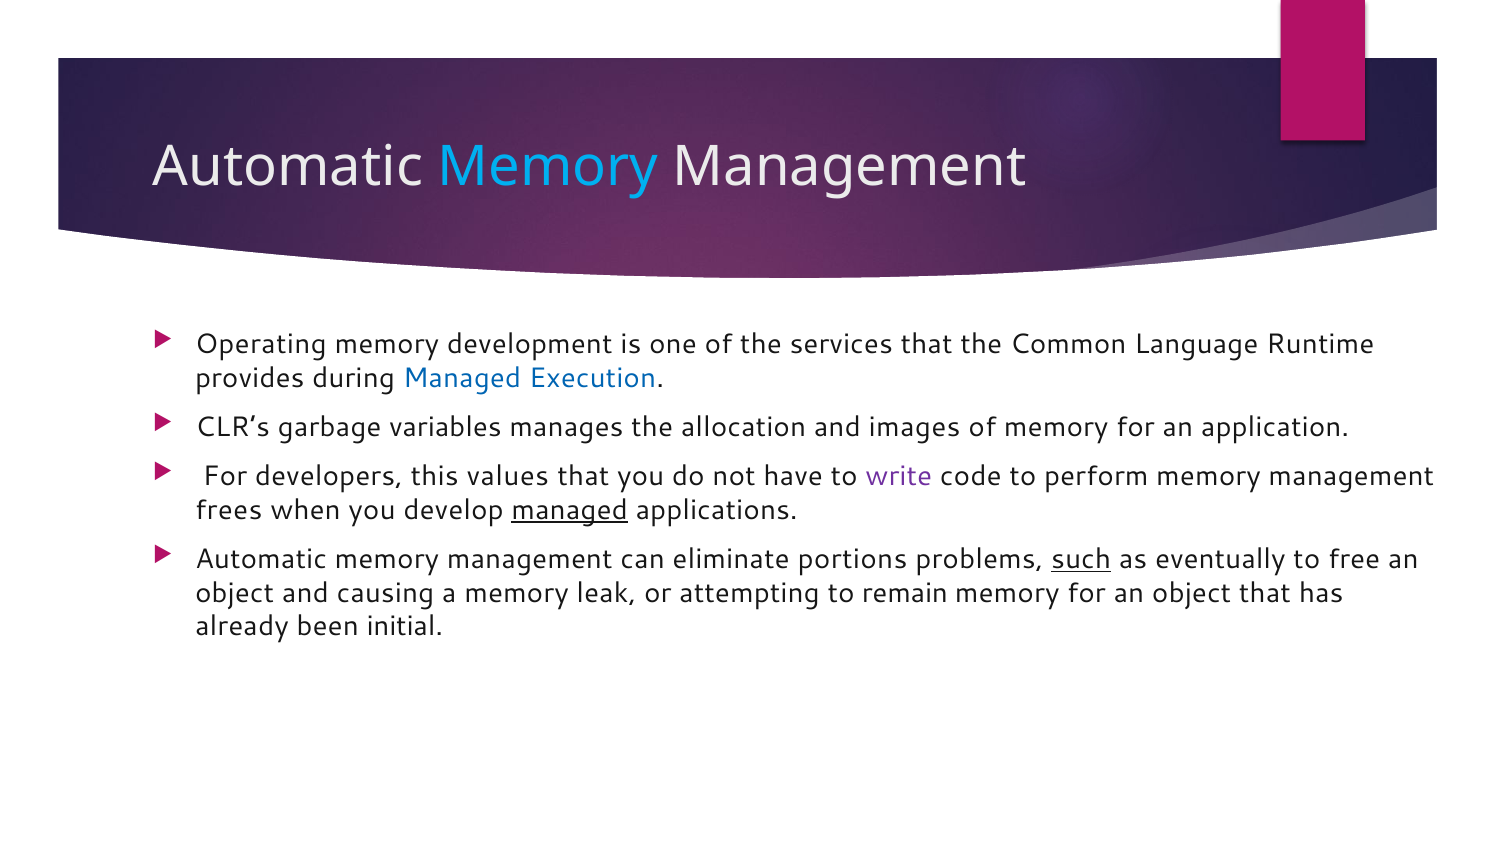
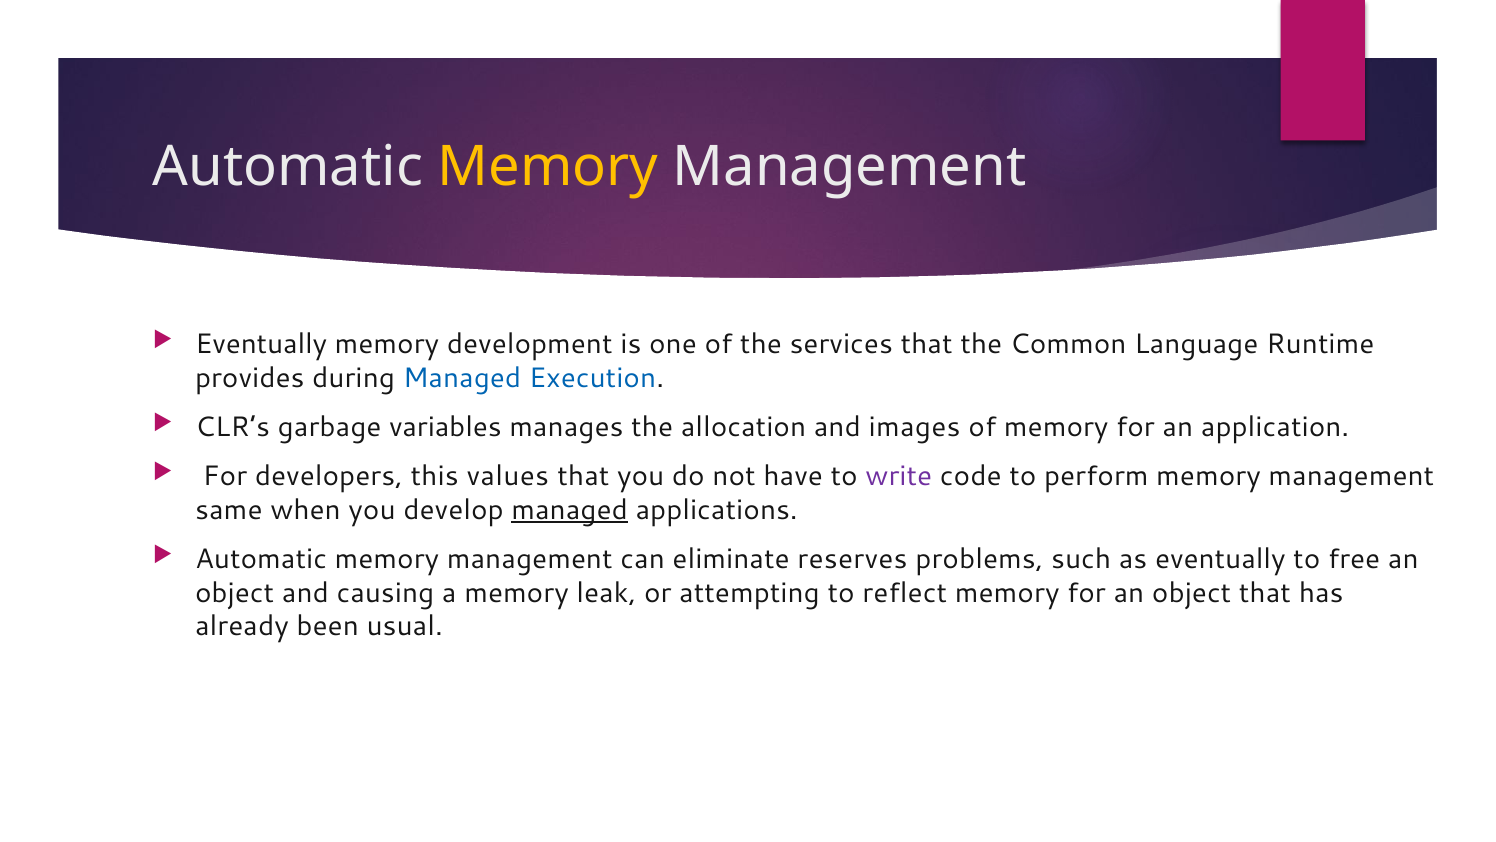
Memory at (548, 167) colour: light blue -> yellow
Operating at (261, 344): Operating -> Eventually
frees: frees -> same
portions: portions -> reserves
such underline: present -> none
remain: remain -> reflect
initial: initial -> usual
